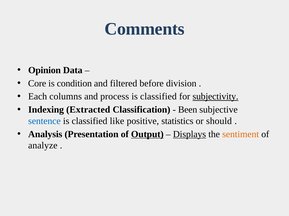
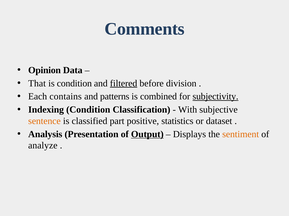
Core: Core -> That
filtered underline: none -> present
columns: columns -> contains
process: process -> patterns
classified at (158, 97): classified -> combined
Indexing Extracted: Extracted -> Condition
Been: Been -> With
sentence colour: blue -> orange
like: like -> part
should: should -> dataset
Displays underline: present -> none
